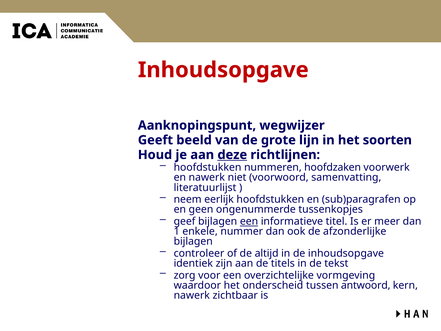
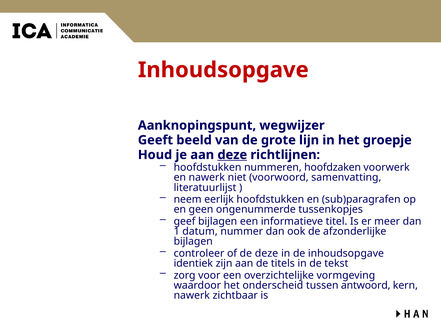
soorten: soorten -> groepje
een at (249, 221) underline: present -> none
enkele: enkele -> datum
de altijd: altijd -> deze
